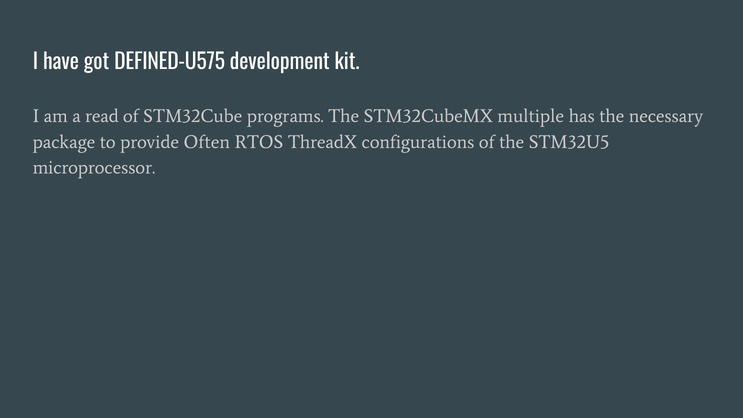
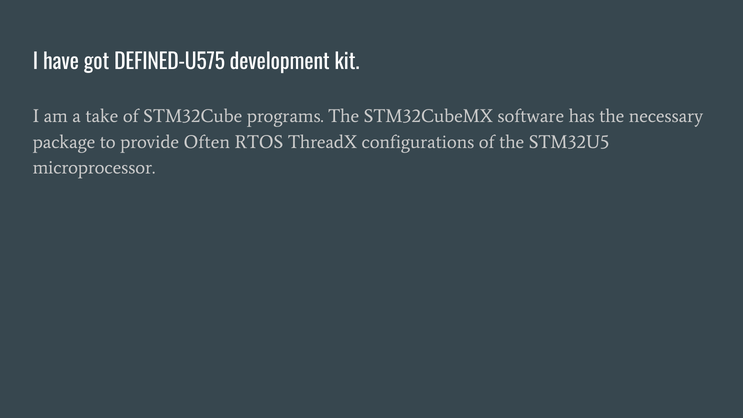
read: read -> take
multiple: multiple -> software
